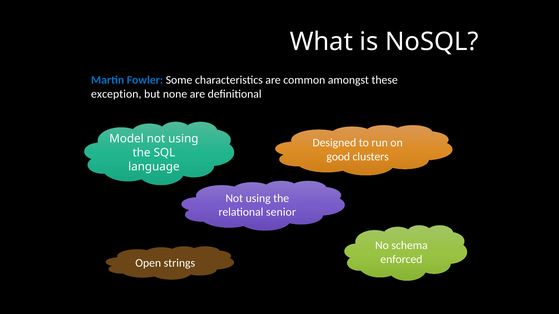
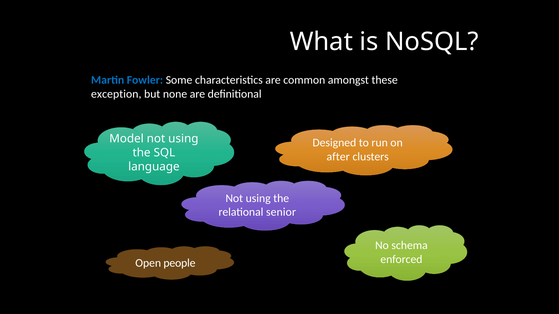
good: good -> after
strings: strings -> people
